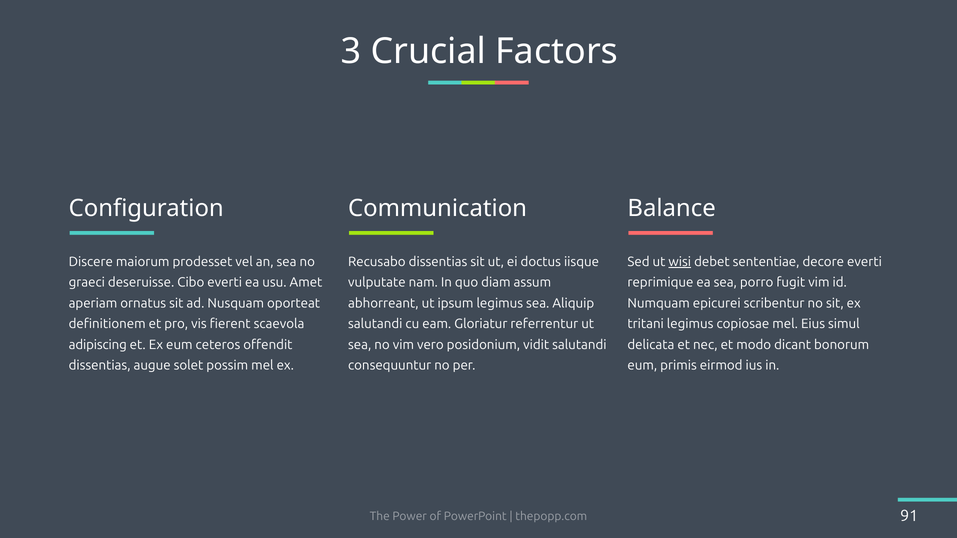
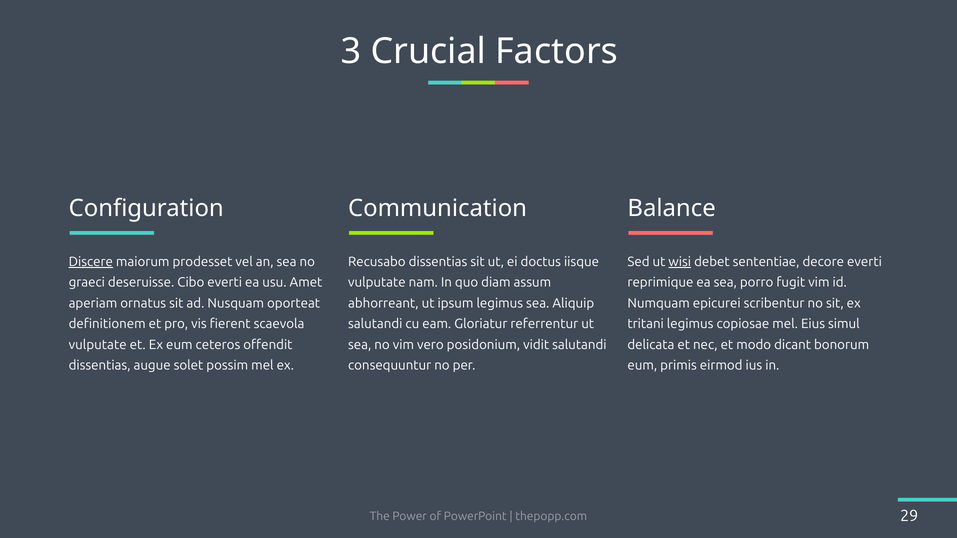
Discere underline: none -> present
adipiscing at (98, 345): adipiscing -> vulputate
91: 91 -> 29
